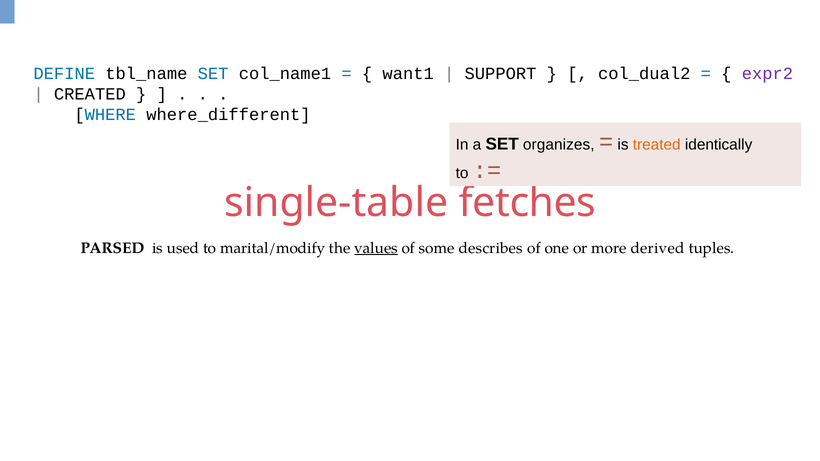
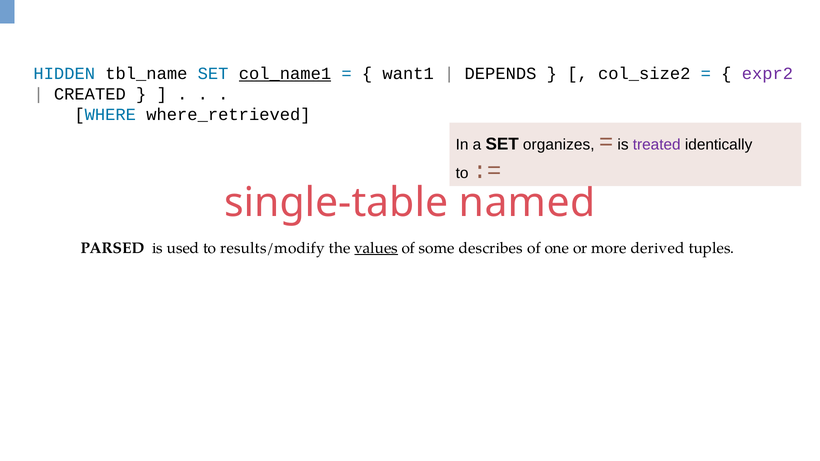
DEFINE: DEFINE -> HIDDEN
col_name1 underline: none -> present
SUPPORT: SUPPORT -> DEPENDS
col_dual2: col_dual2 -> col_size2
where_different: where_different -> where_retrieved
treated colour: orange -> purple
fetches: fetches -> named
marital/modify: marital/modify -> results/modify
